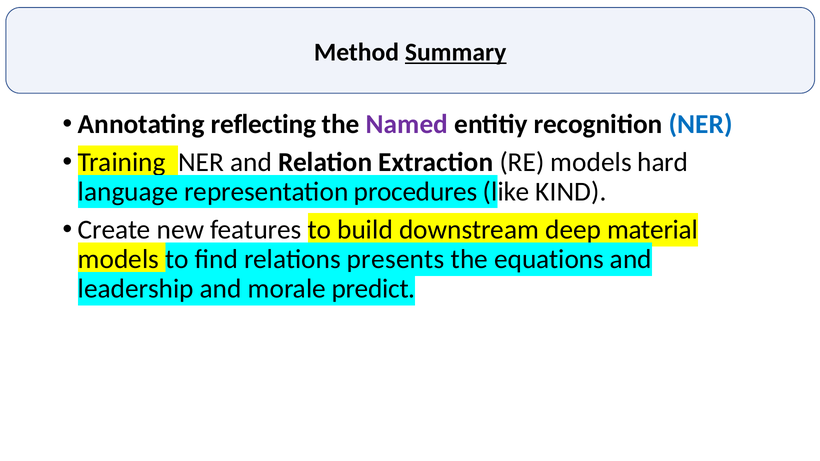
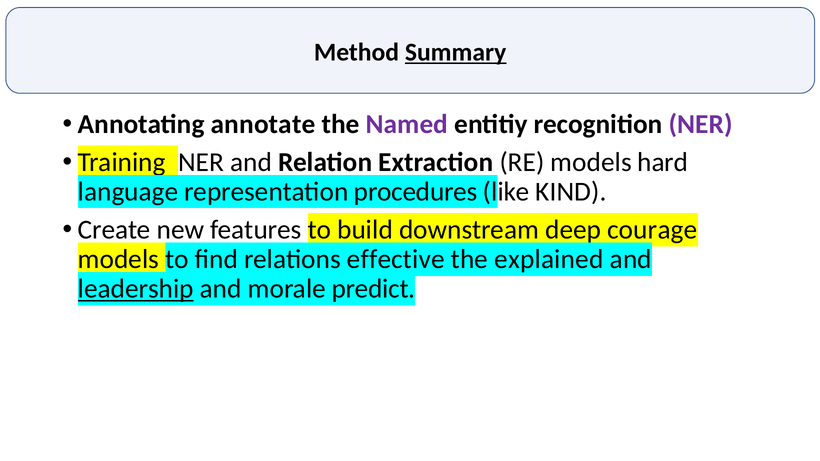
reflecting: reflecting -> annotate
NER at (701, 124) colour: blue -> purple
material: material -> courage
presents: presents -> effective
equations: equations -> explained
leadership underline: none -> present
